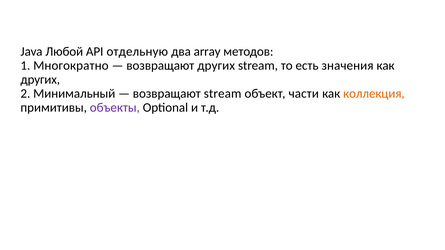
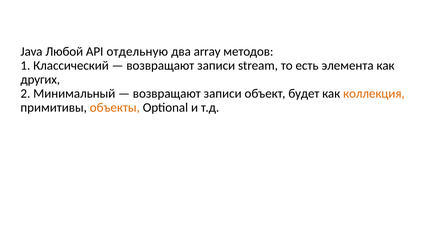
Многократно: Многократно -> Классический
других at (216, 66): других -> записи
значения: значения -> элемента
stream at (223, 94): stream -> записи
части: части -> будет
объекты colour: purple -> orange
